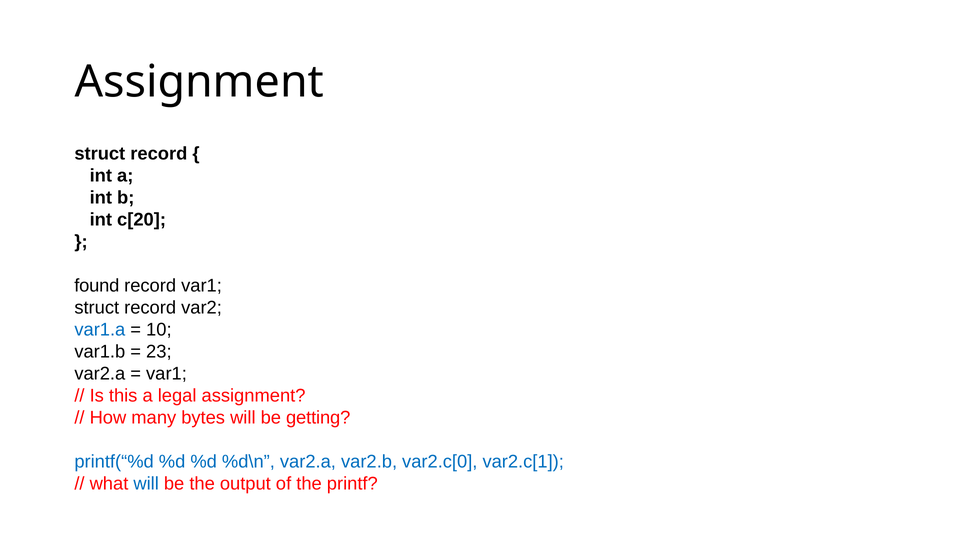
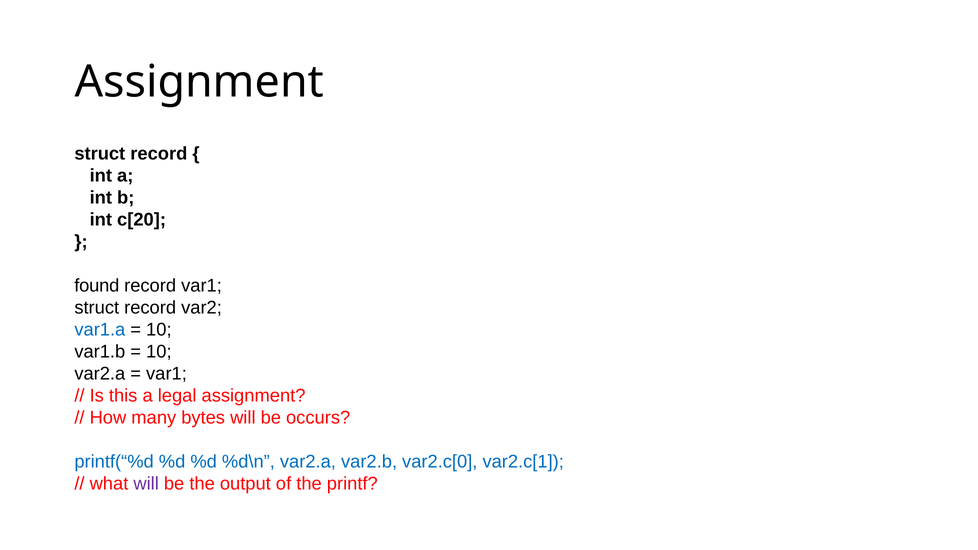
23 at (159, 352): 23 -> 10
getting: getting -> occurs
will at (146, 484) colour: blue -> purple
